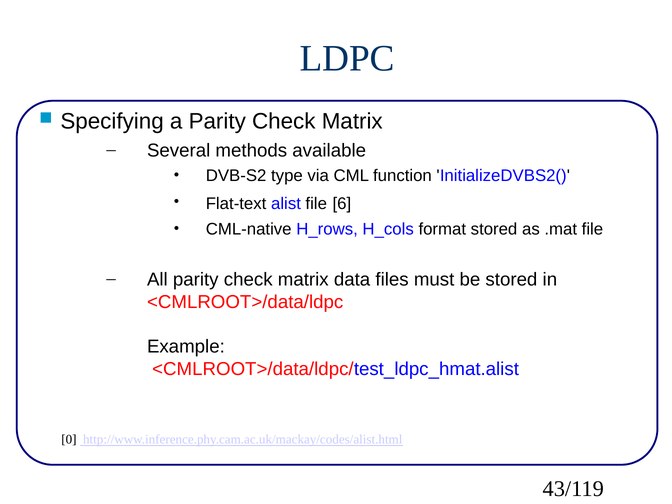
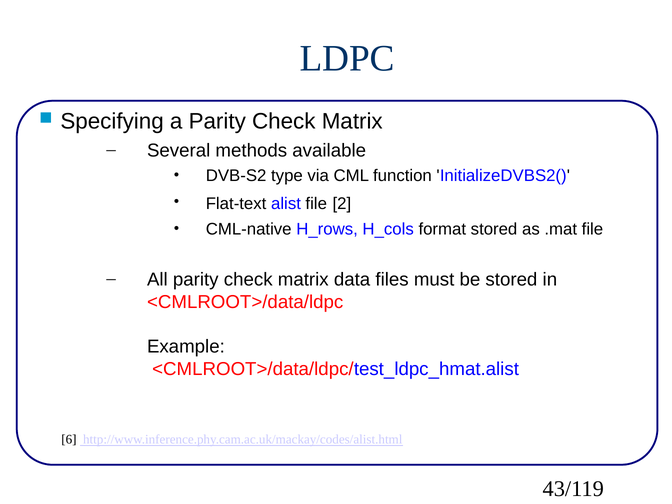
6: 6 -> 2
0: 0 -> 6
